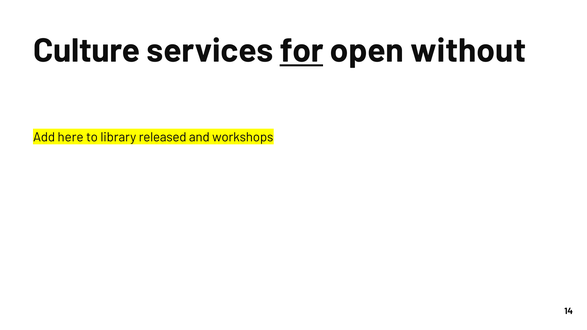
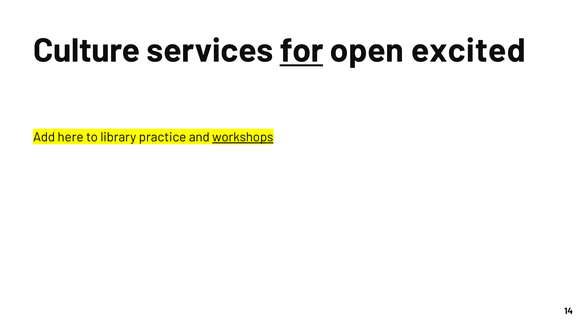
without: without -> excited
released: released -> practice
workshops underline: none -> present
